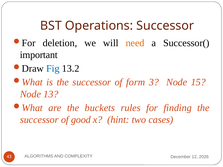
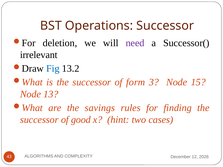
need colour: orange -> purple
important: important -> irrelevant
buckets: buckets -> savings
